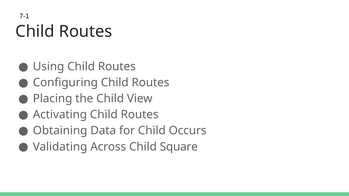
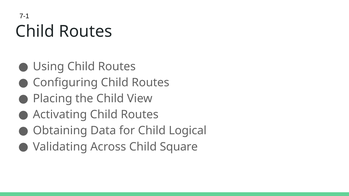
Occurs: Occurs -> Logical
